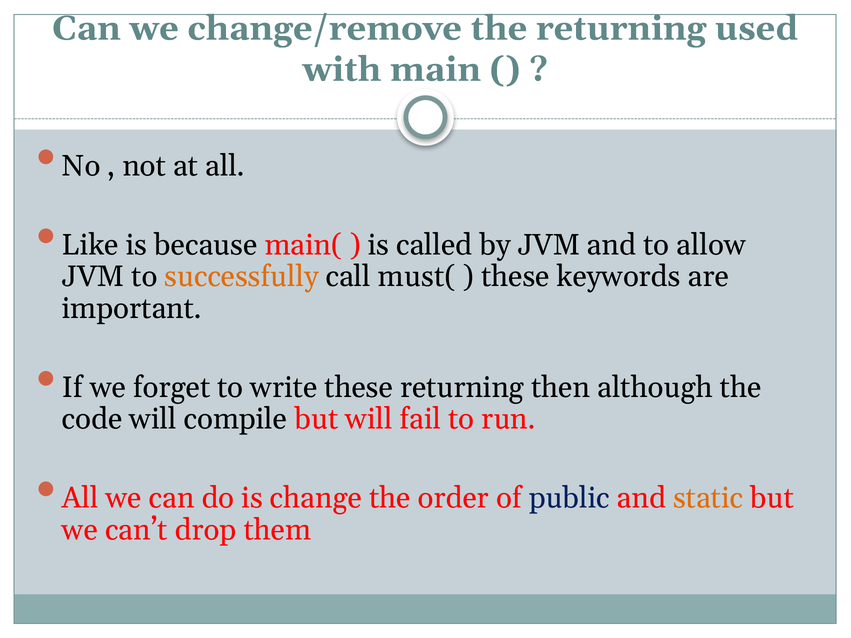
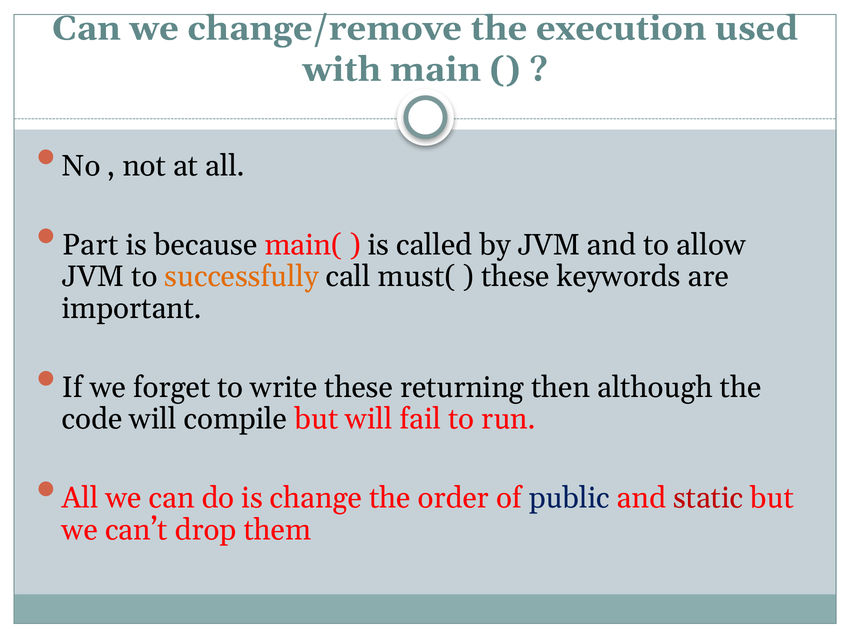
the returning: returning -> execution
Like: Like -> Part
static colour: orange -> red
